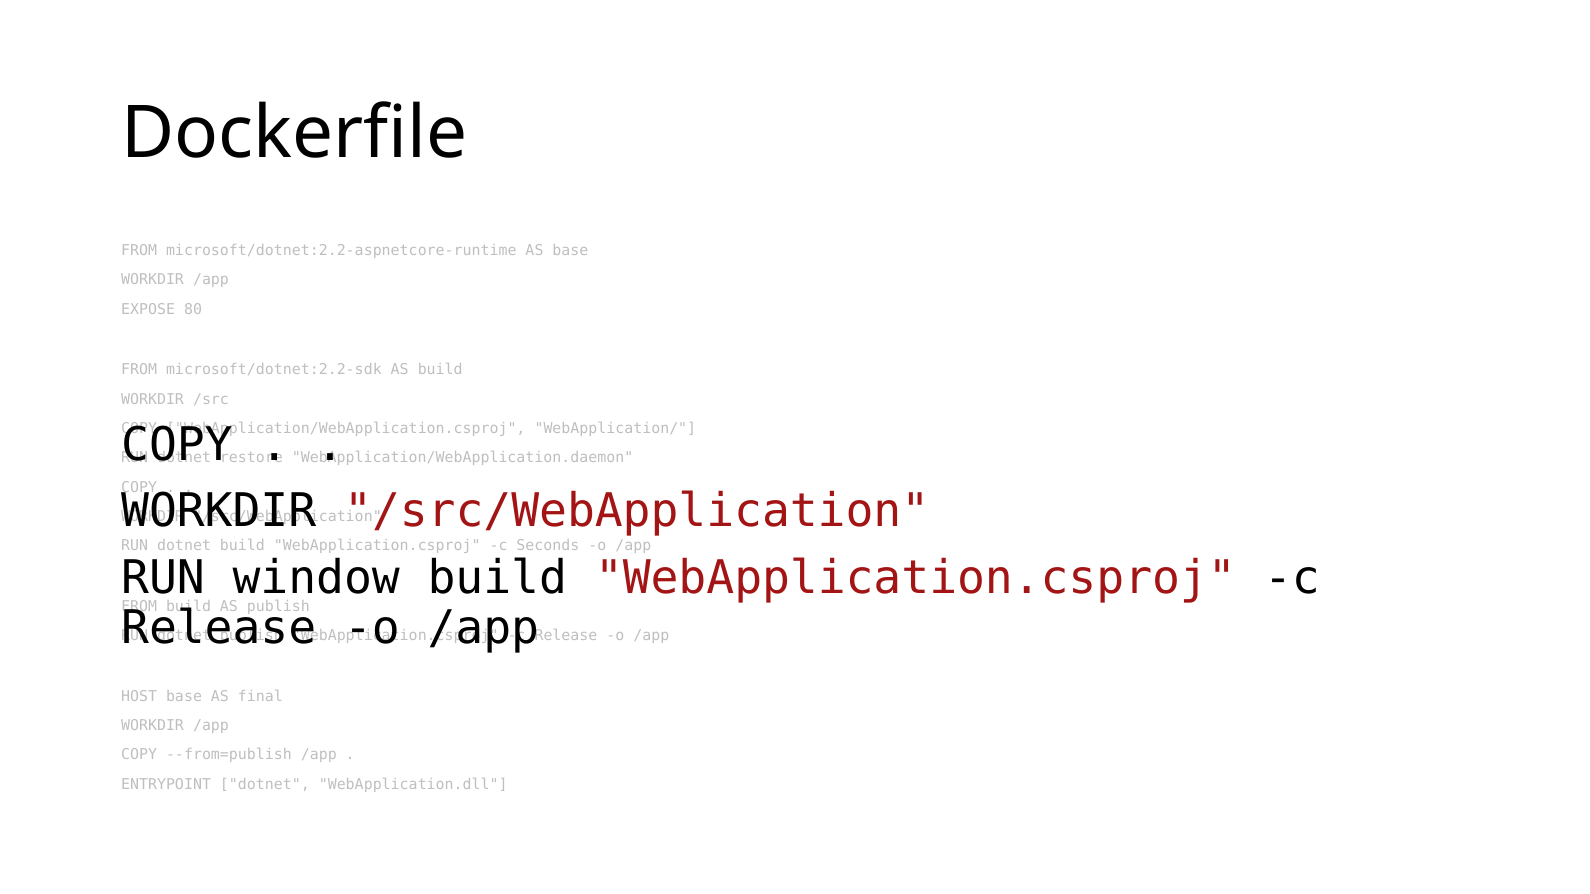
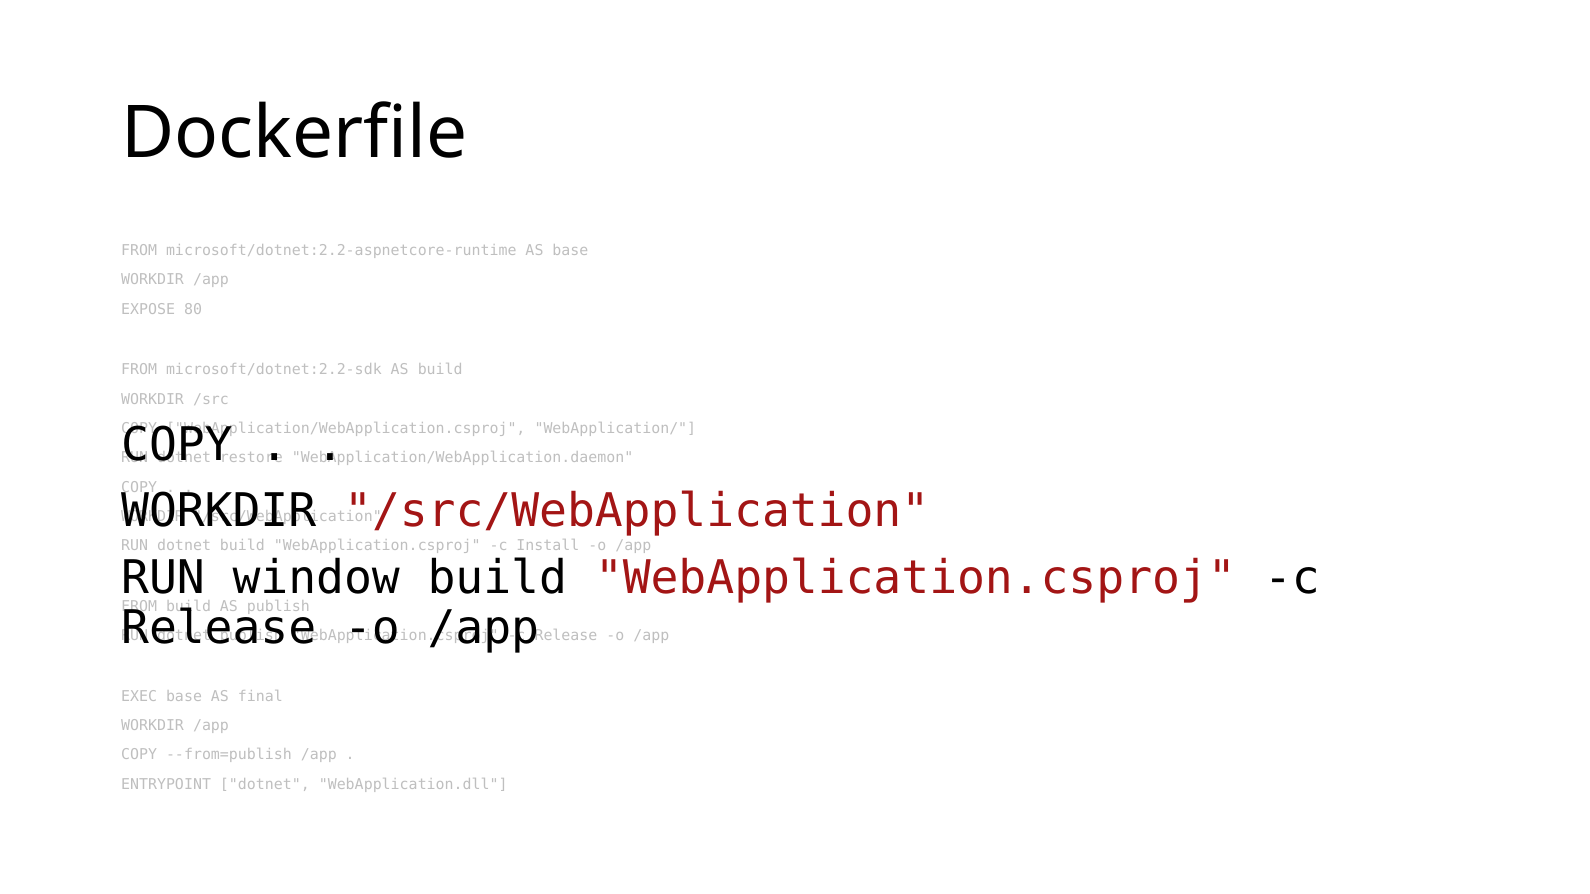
Seconds: Seconds -> Install
HOST: HOST -> EXEC
